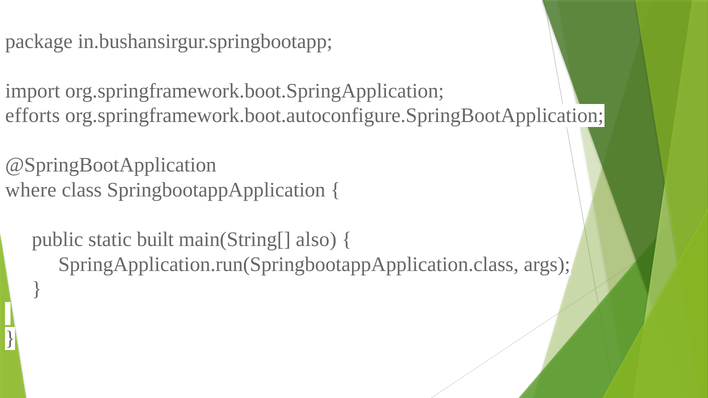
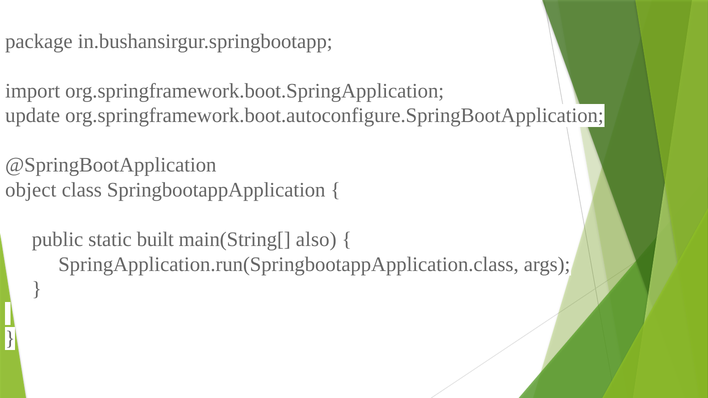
efforts: efforts -> update
where: where -> object
